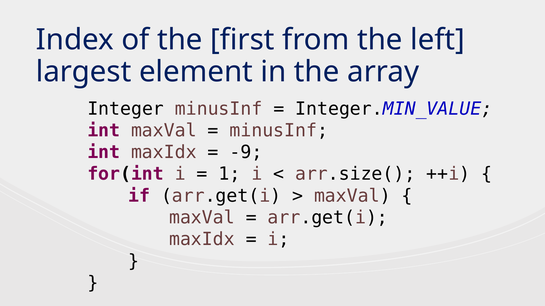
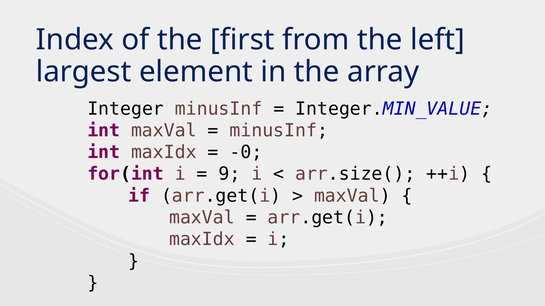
-9: -9 -> -0
1: 1 -> 9
